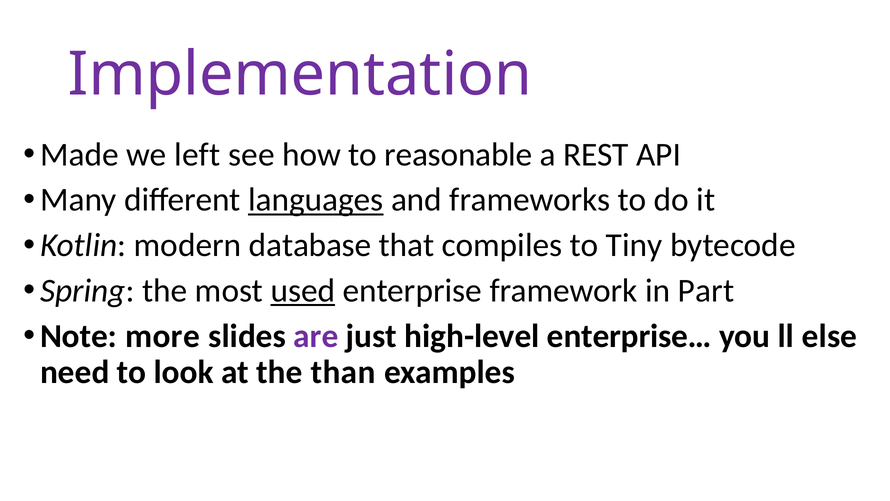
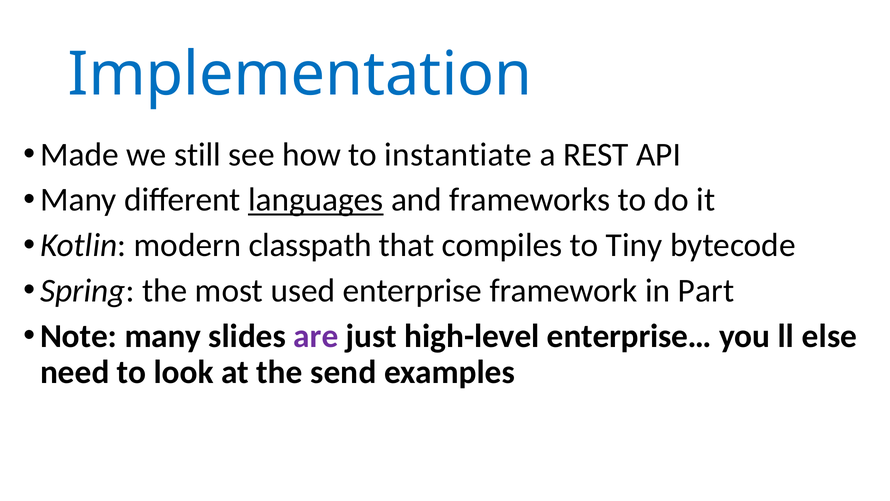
Implementation colour: purple -> blue
left: left -> still
reasonable: reasonable -> instantiate
database: database -> classpath
used underline: present -> none
Note more: more -> many
than: than -> send
